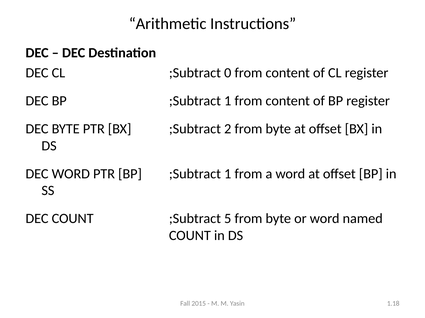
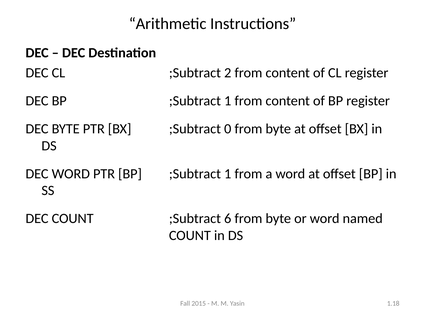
0: 0 -> 2
2: 2 -> 0
5: 5 -> 6
